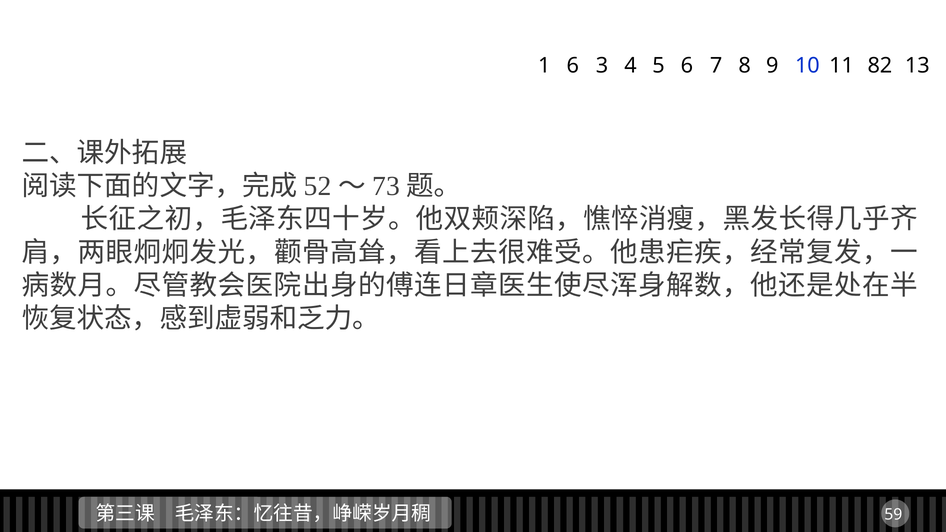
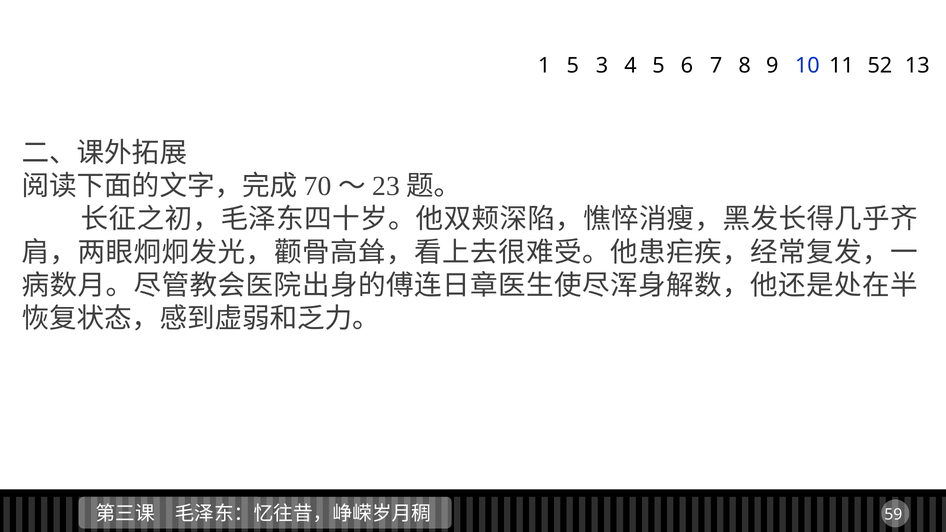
1 6: 6 -> 5
82: 82 -> 52
52: 52 -> 70
73: 73 -> 23
